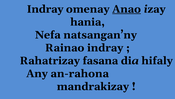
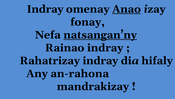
hania: hania -> fonay
natsangan’ny underline: none -> present
Rahatrizay fasana: fasana -> indray
